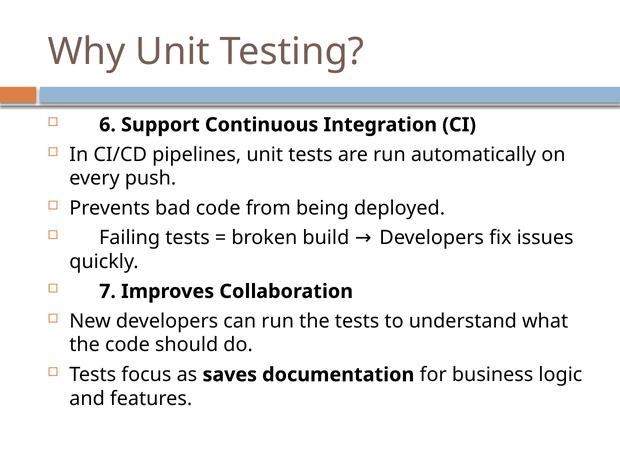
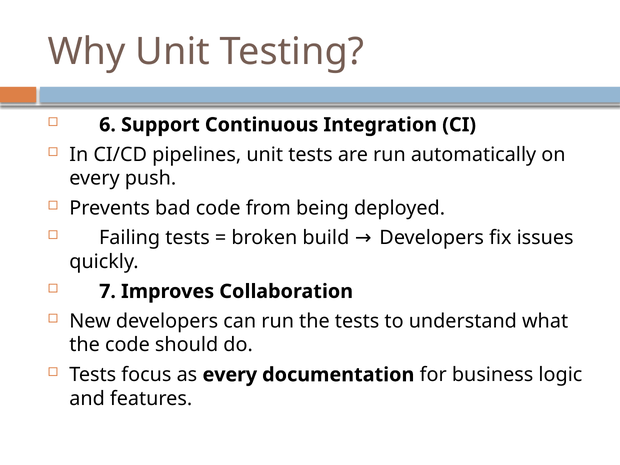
as saves: saves -> every
